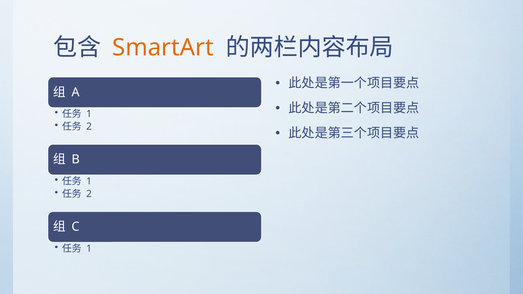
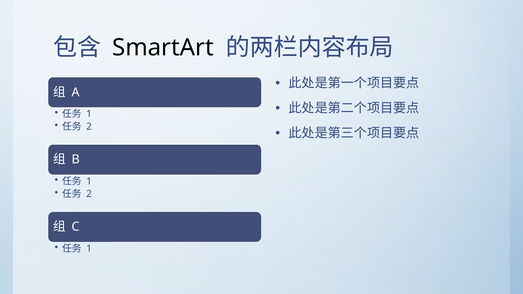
SmartArt colour: orange -> black
